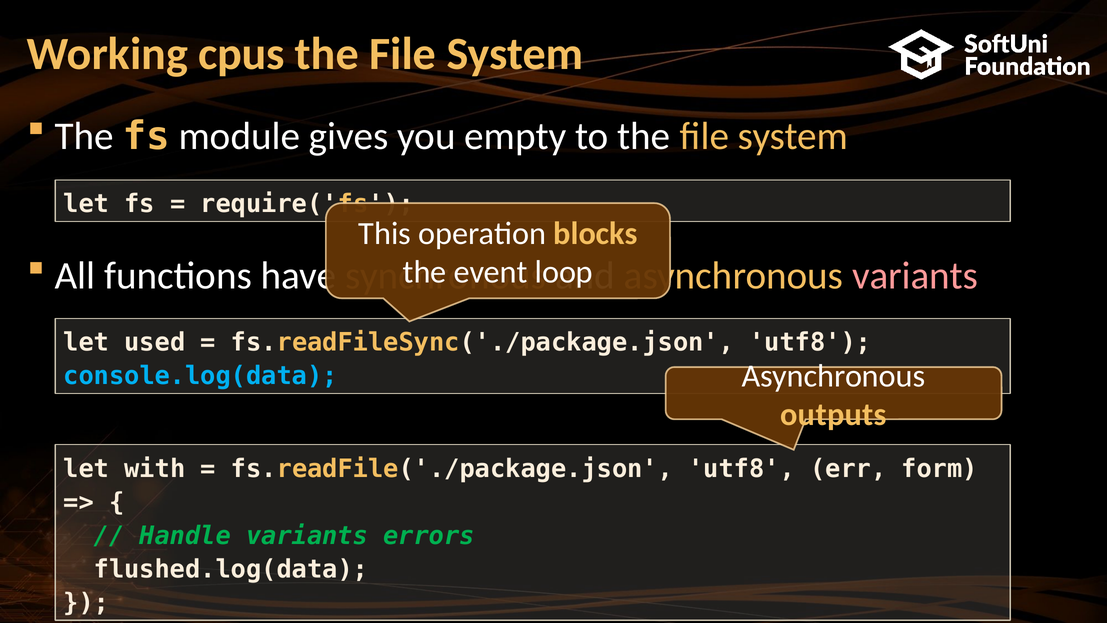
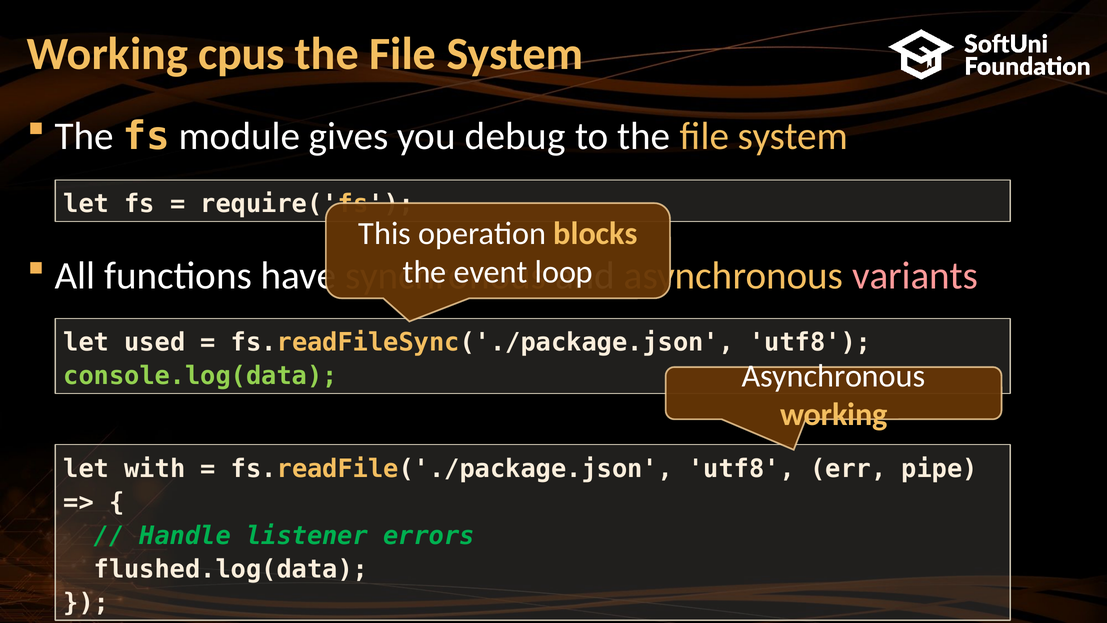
empty: empty -> debug
console.log(data colour: light blue -> light green
outputs at (833, 415): outputs -> working
form: form -> pipe
Handle variants: variants -> listener
